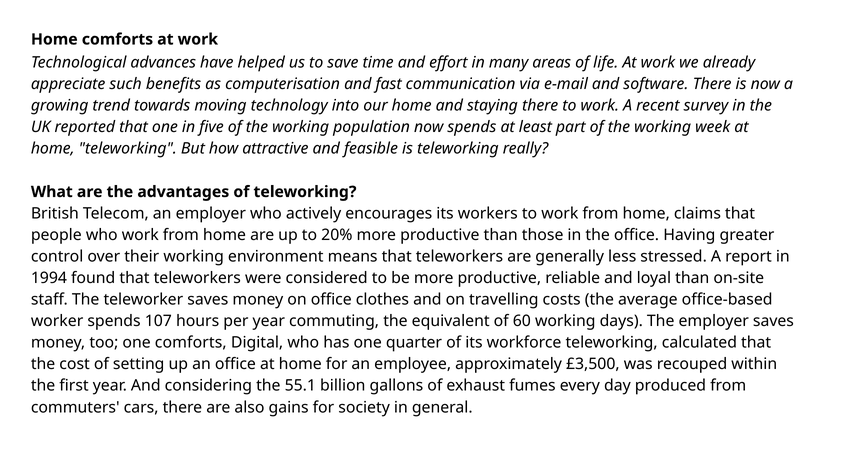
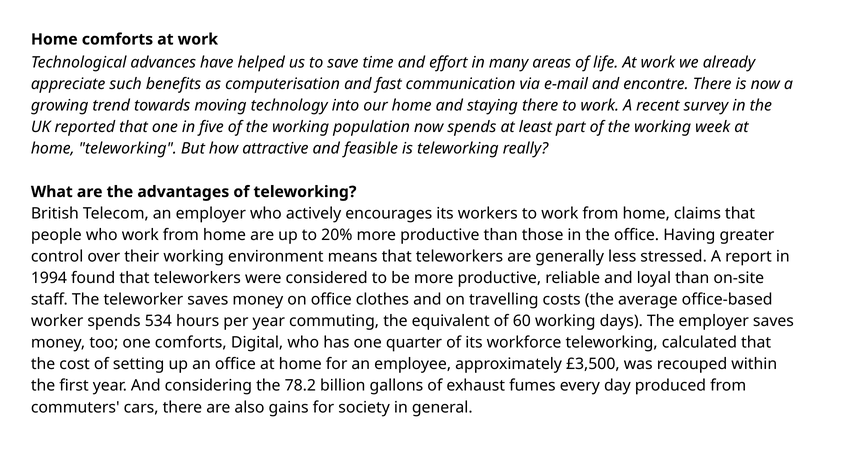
software: software -> encontre
107: 107 -> 534
55.1: 55.1 -> 78.2
